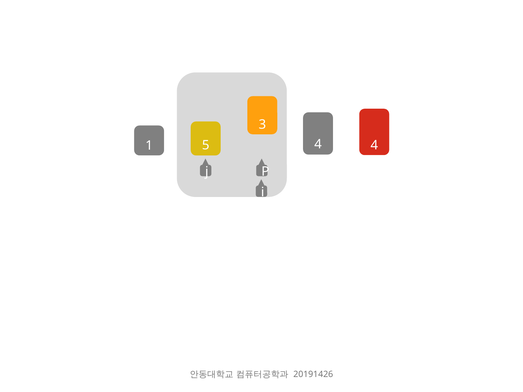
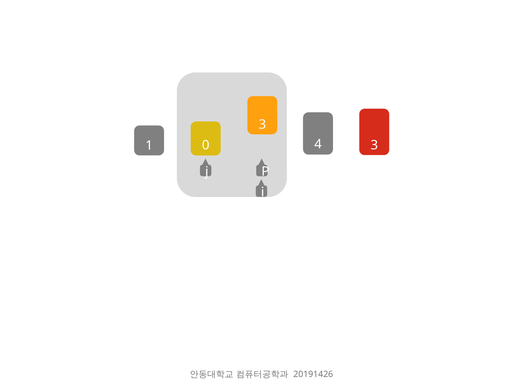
4 4: 4 -> 3
5: 5 -> 0
